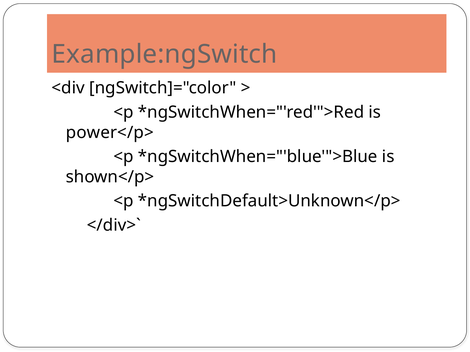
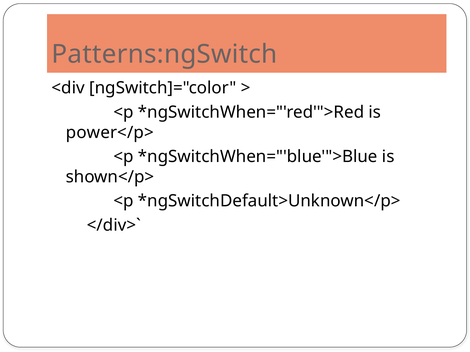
Example:ngSwitch: Example:ngSwitch -> Patterns:ngSwitch
